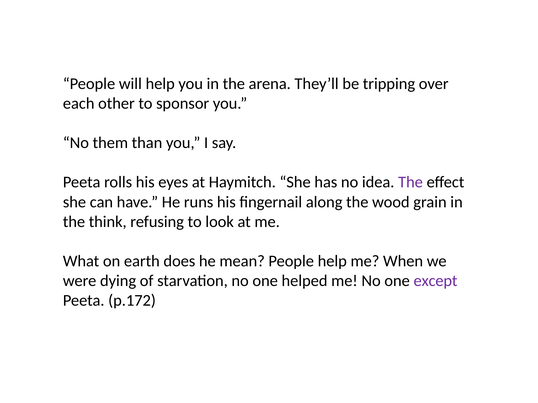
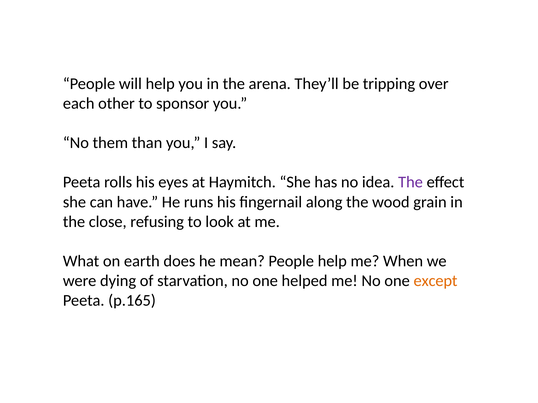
think: think -> close
except colour: purple -> orange
p.172: p.172 -> p.165
